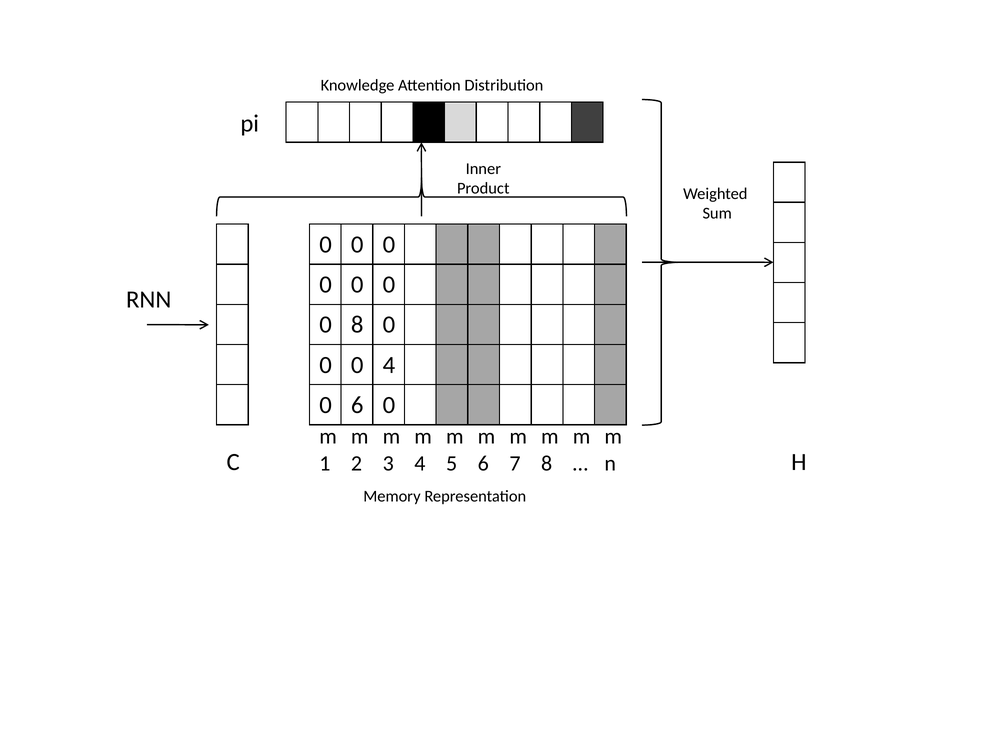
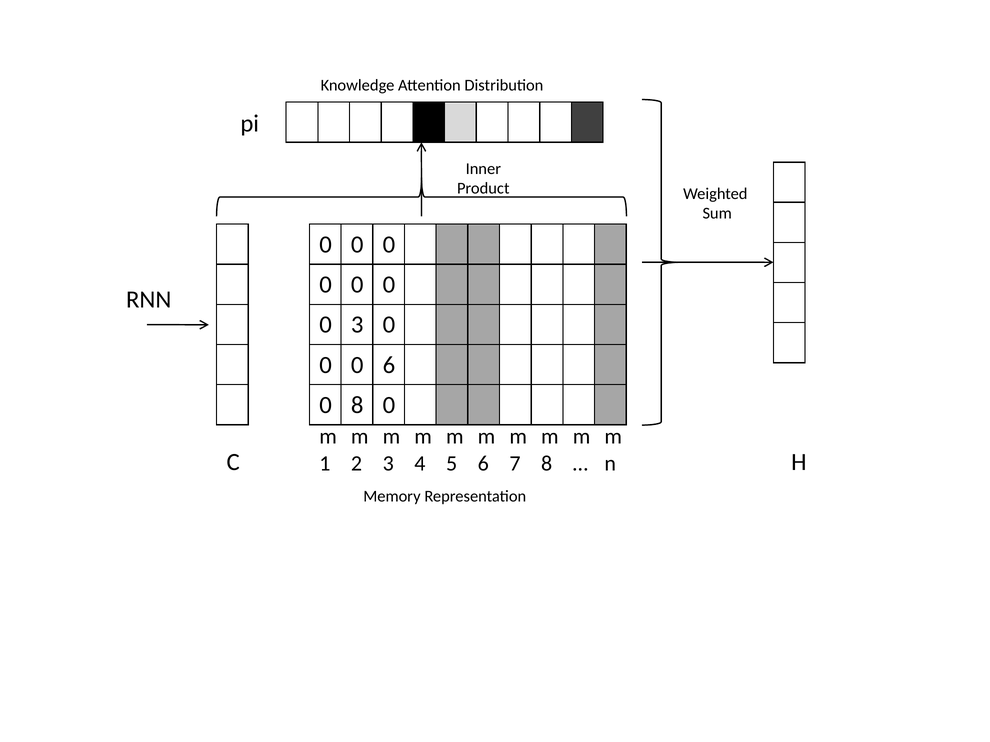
0 8: 8 -> 3
0 4: 4 -> 6
0 6: 6 -> 8
